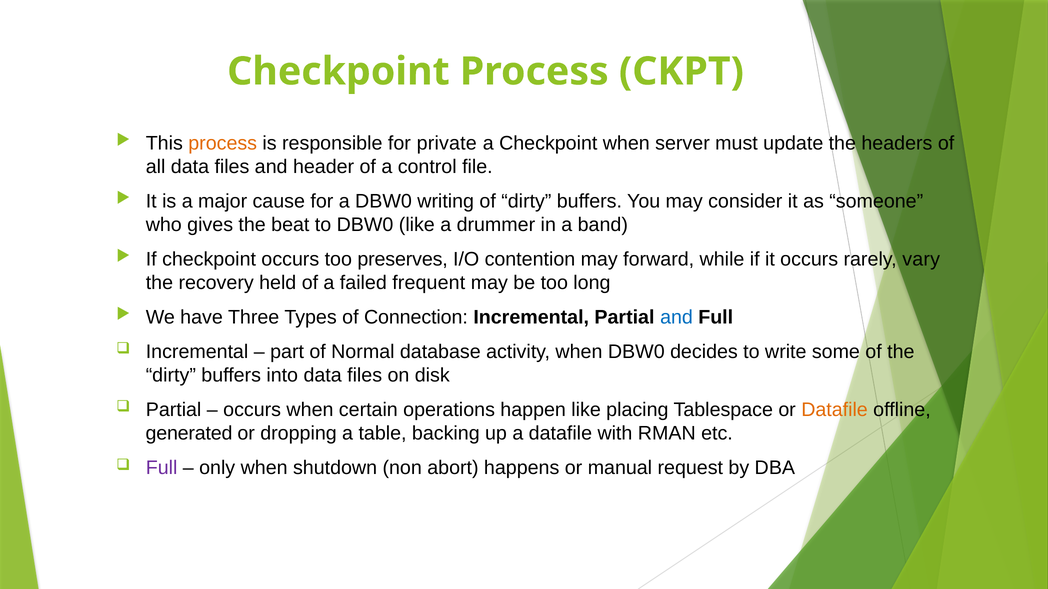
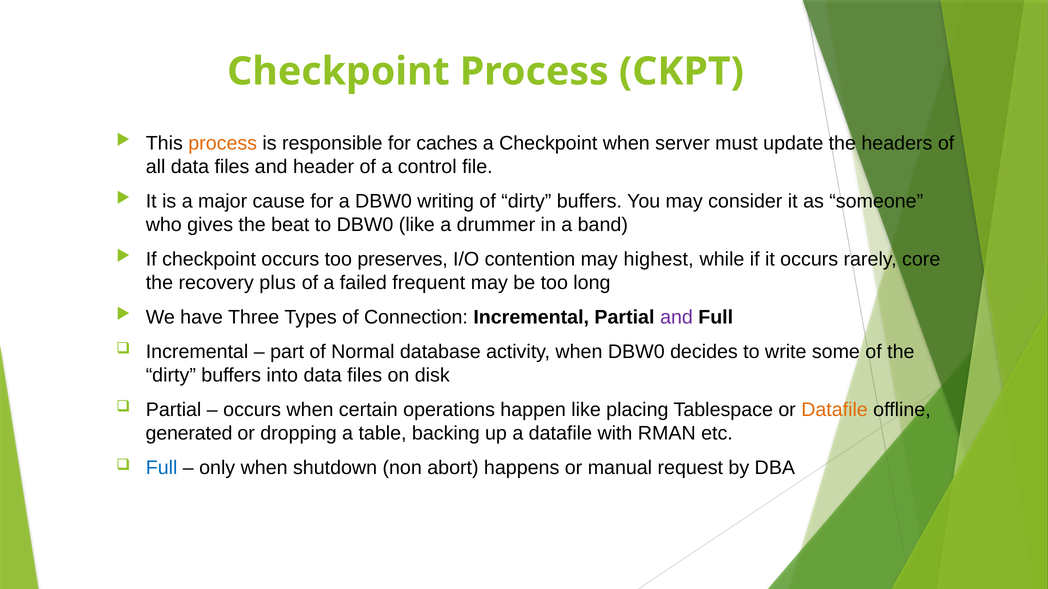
private: private -> caches
forward: forward -> highest
vary: vary -> core
held: held -> plus
and at (676, 317) colour: blue -> purple
Full at (162, 468) colour: purple -> blue
